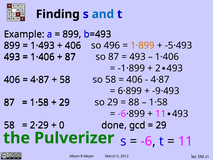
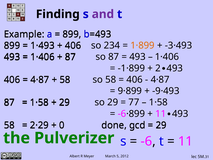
and colour: blue -> purple
496: 496 -> 234
-5·493: -5·493 -> -3·493
6·899: 6·899 -> 9·899
88: 88 -> 77
